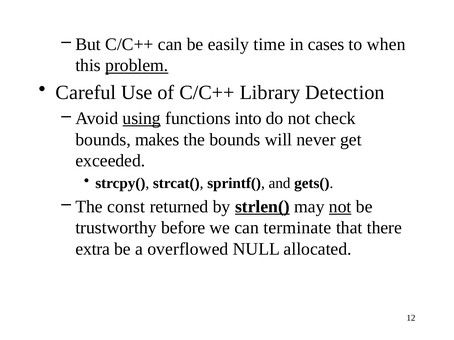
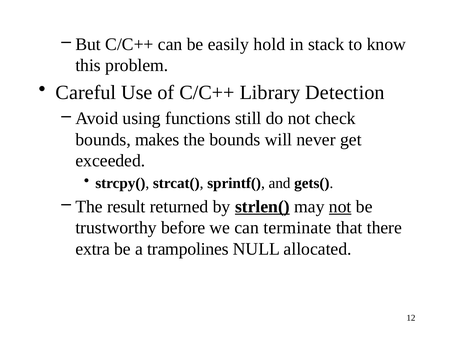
time: time -> hold
cases: cases -> stack
when: when -> know
problem underline: present -> none
using underline: present -> none
into: into -> still
const: const -> result
overflowed: overflowed -> trampolines
